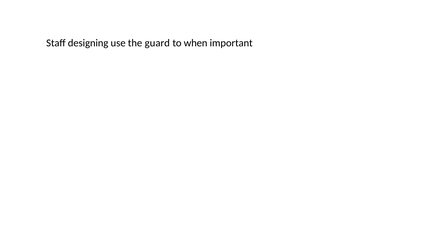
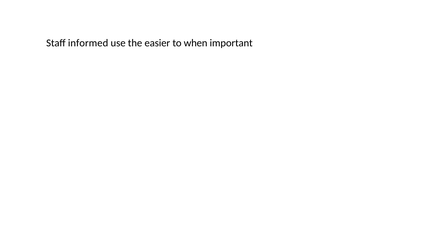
designing: designing -> informed
guard: guard -> easier
